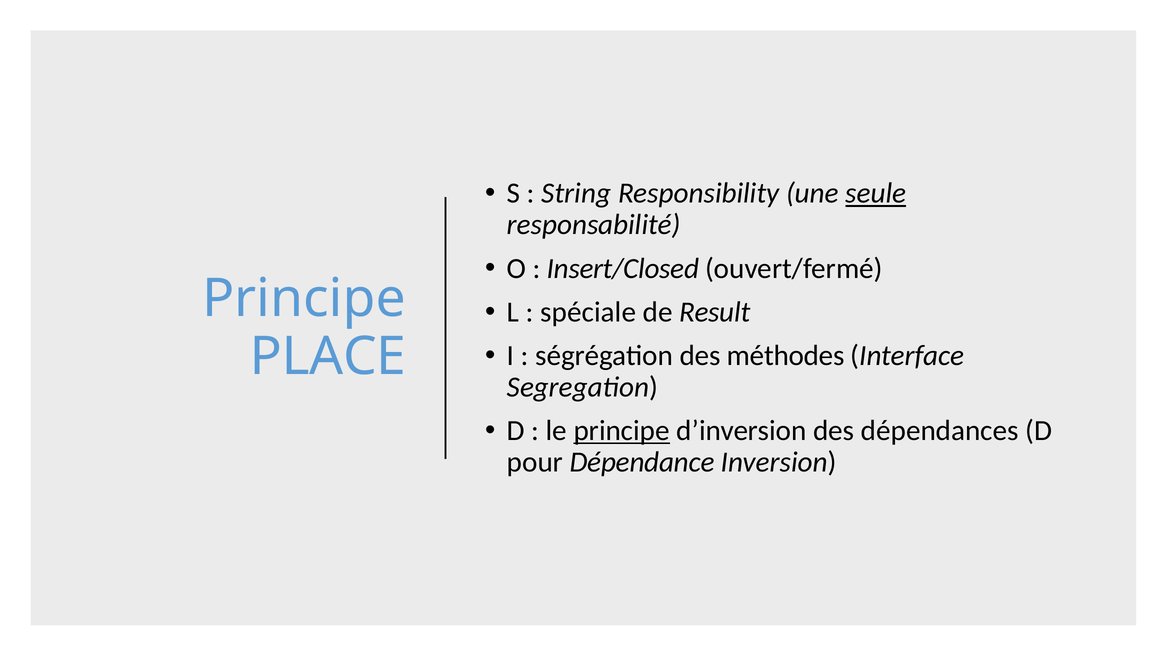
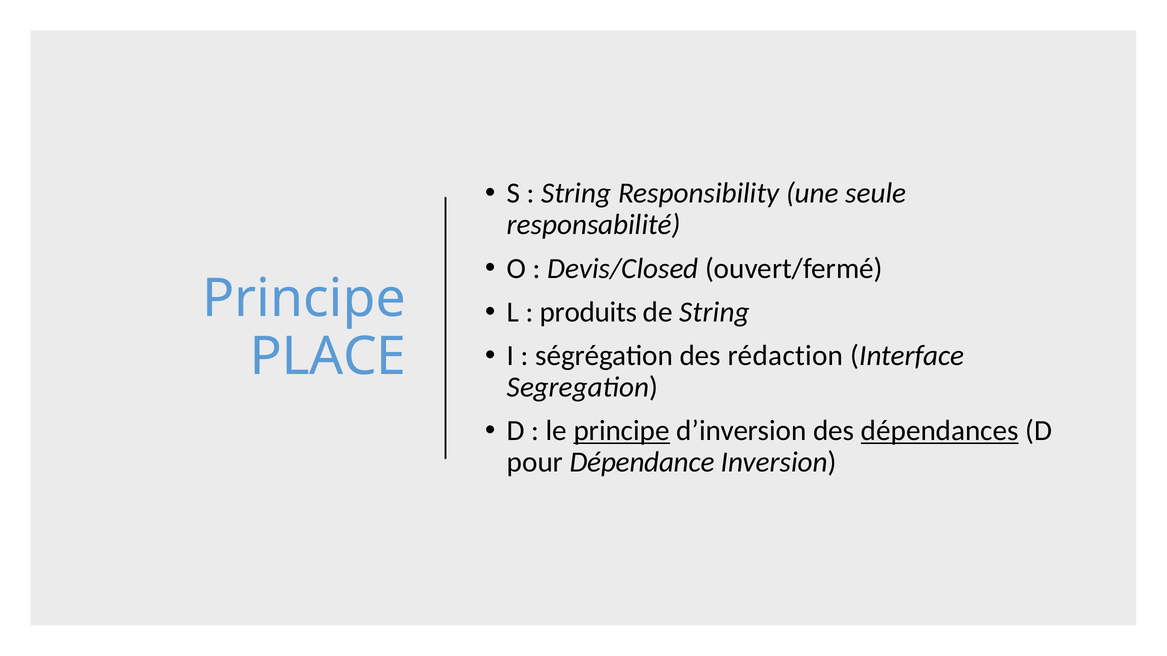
seule underline: present -> none
Insert/Closed: Insert/Closed -> Devis/Closed
spéciale: spéciale -> produits
de Result: Result -> String
méthodes: méthodes -> rédaction
dépendances underline: none -> present
